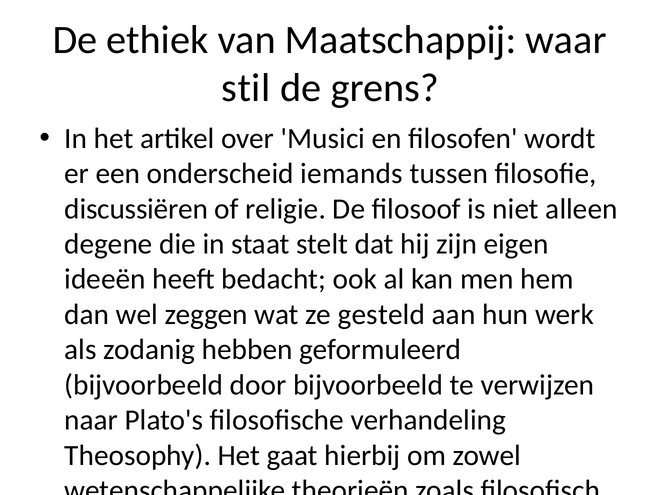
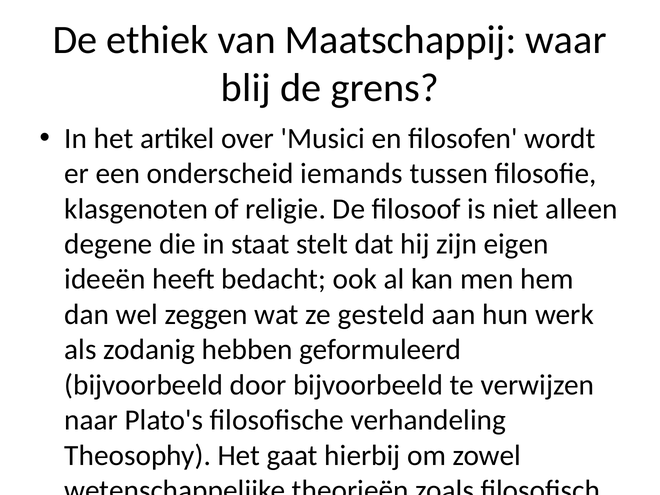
stil: stil -> blij
discussiëren: discussiëren -> klasgenoten
